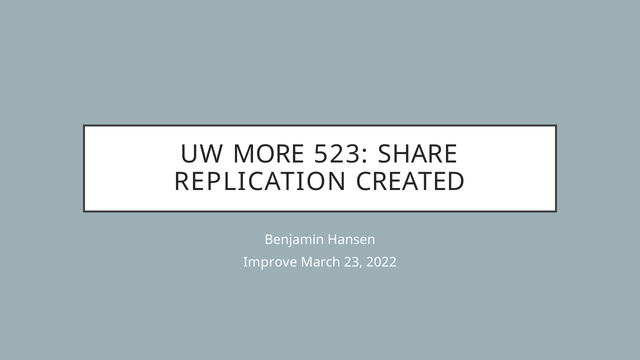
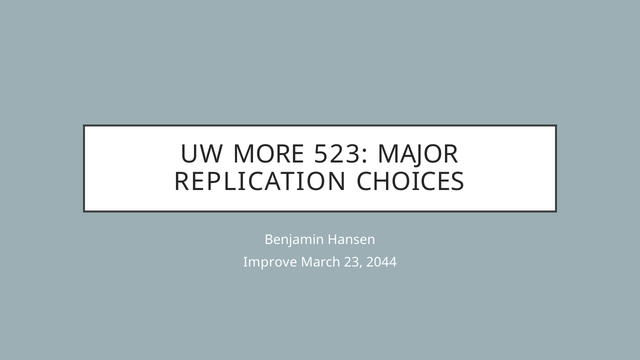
SHARE: SHARE -> MAJOR
CREATED: CREATED -> CHOICES
2022: 2022 -> 2044
